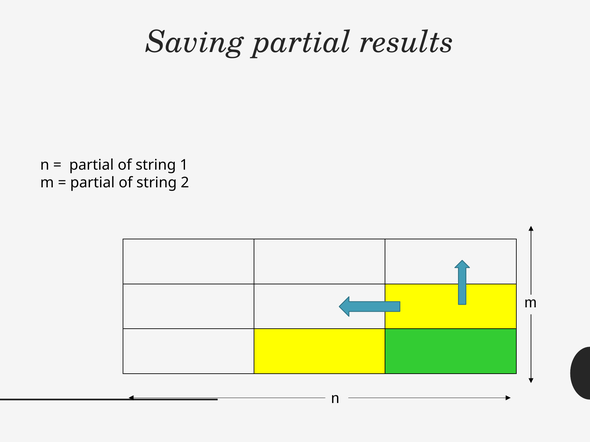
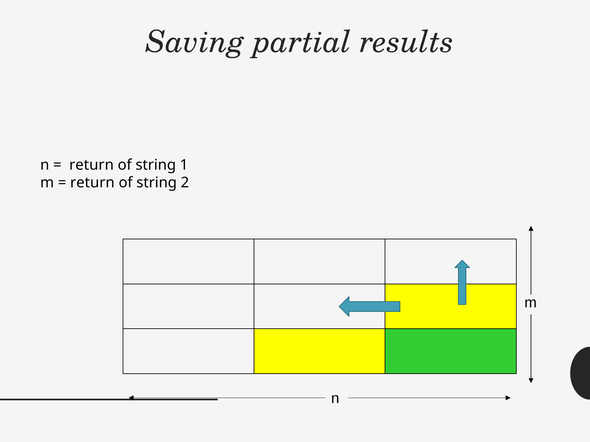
partial at (92, 165): partial -> return
partial at (92, 183): partial -> return
